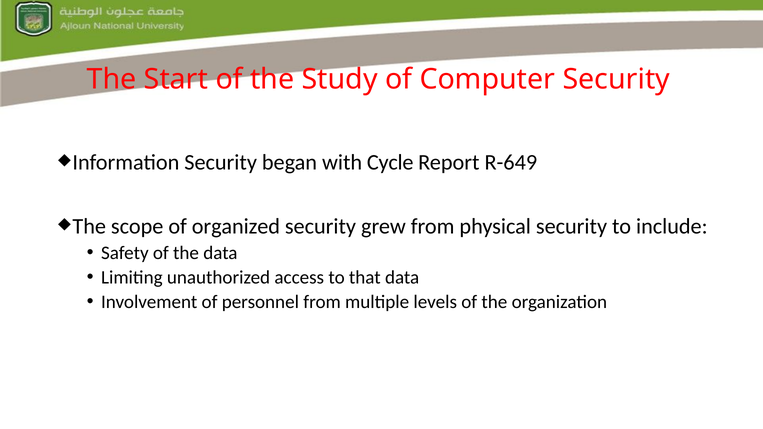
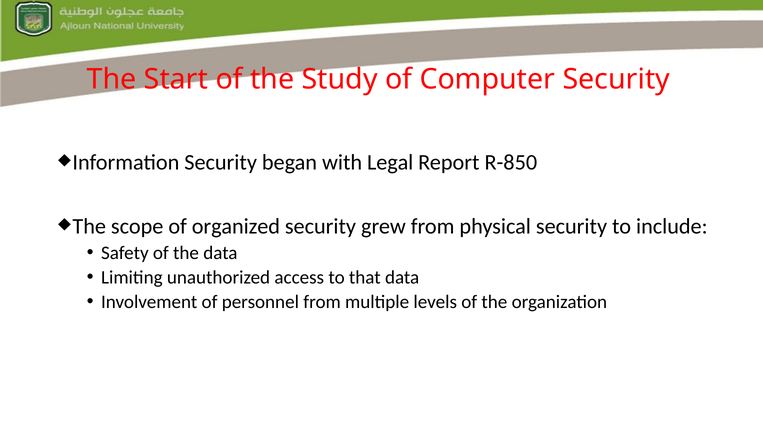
Cycle: Cycle -> Legal
R-649: R-649 -> R-850
